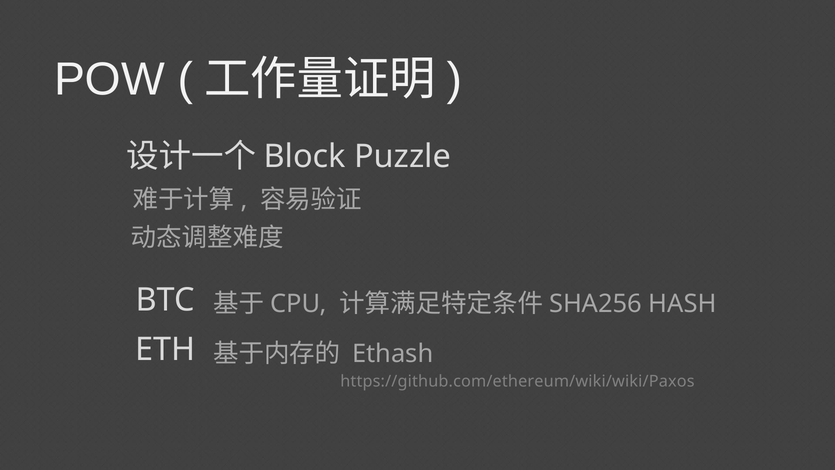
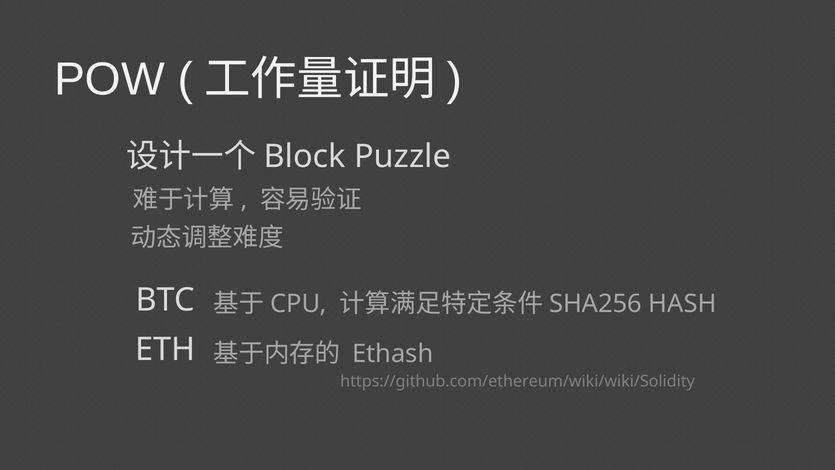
https://github.com/ethereum/wiki/wiki/Paxos: https://github.com/ethereum/wiki/wiki/Paxos -> https://github.com/ethereum/wiki/wiki/Solidity
